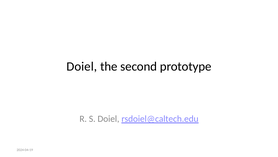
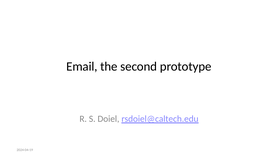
Doiel at (82, 66): Doiel -> Email
